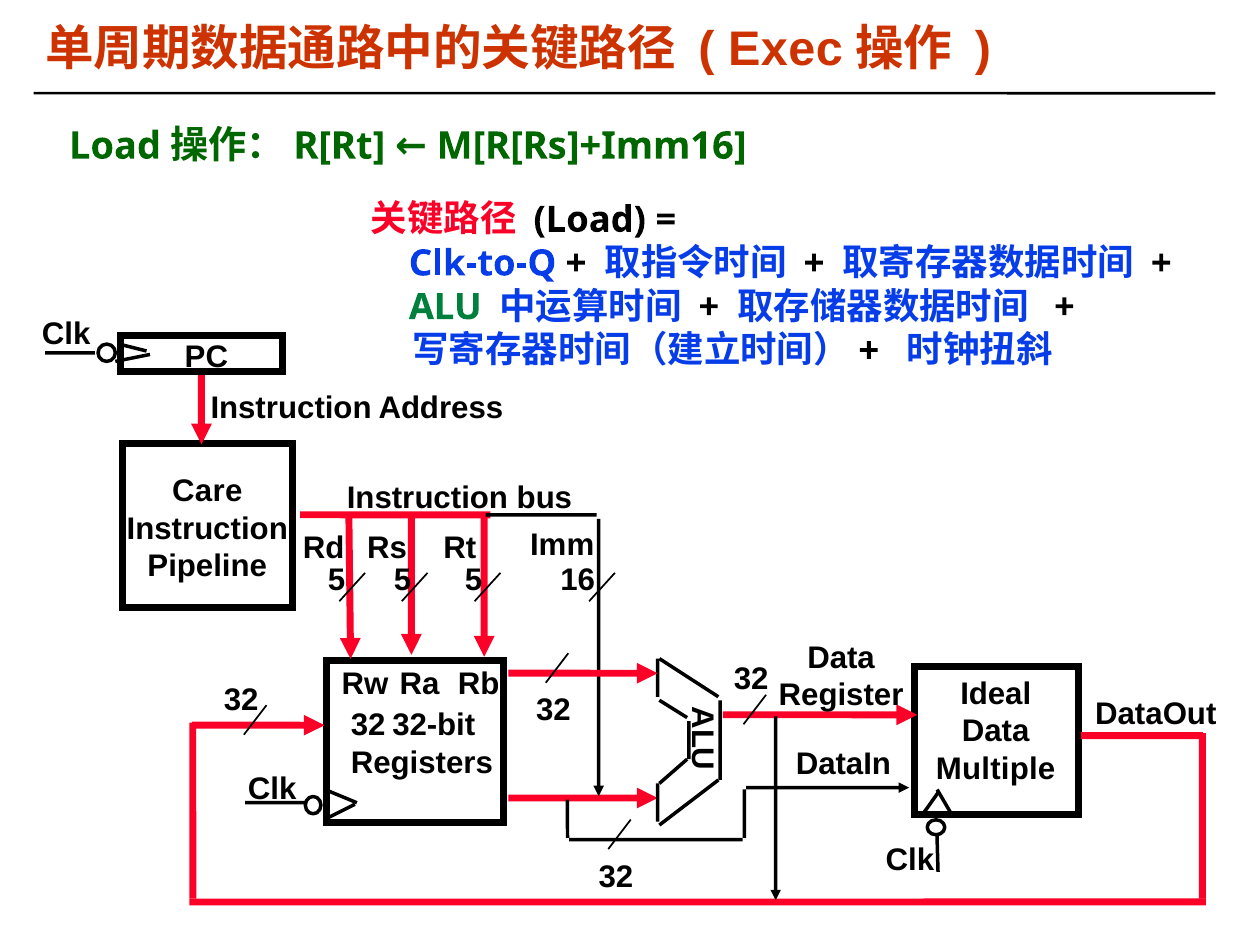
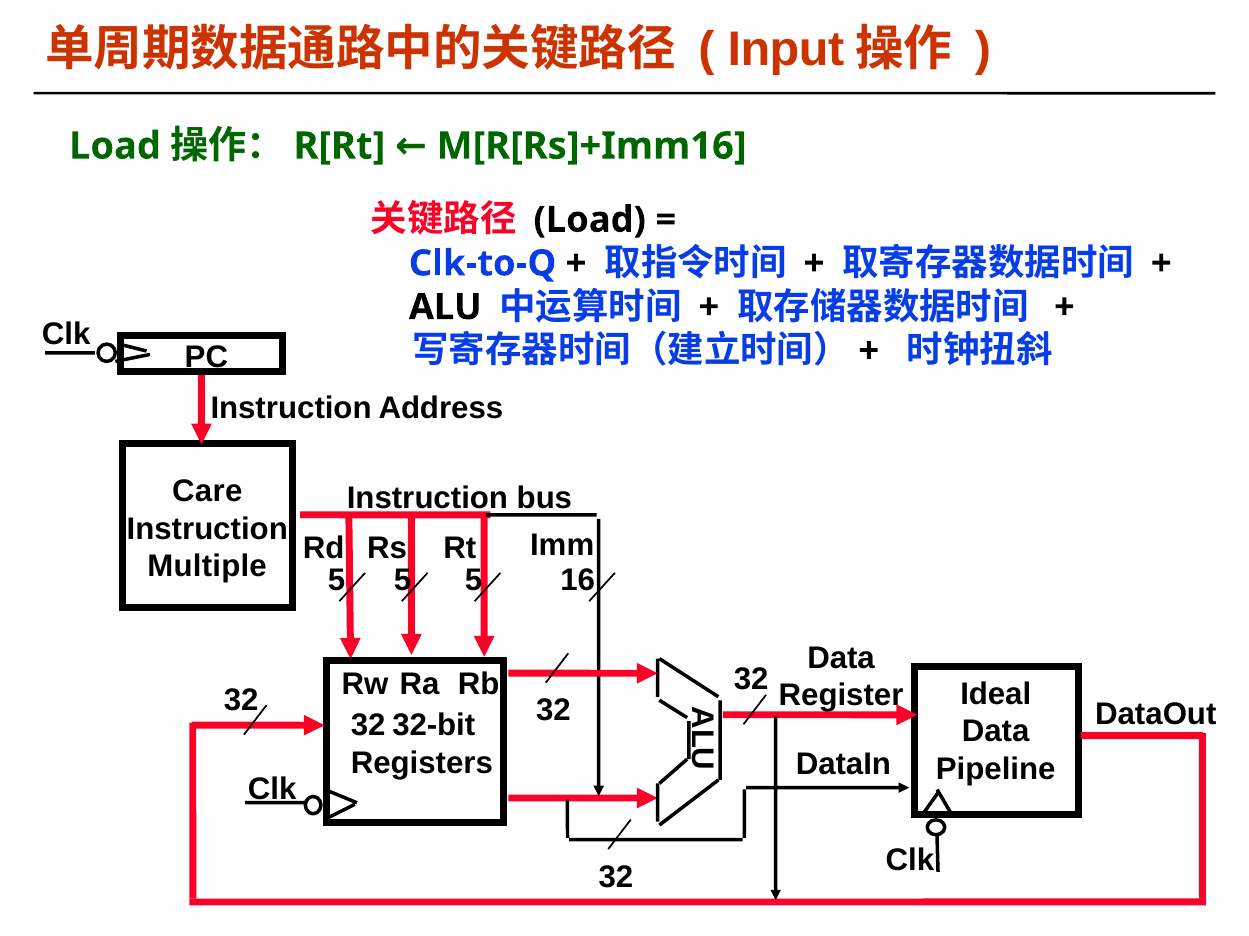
Exec: Exec -> Input
ALU colour: green -> black
Pipeline: Pipeline -> Multiple
Multiple: Multiple -> Pipeline
